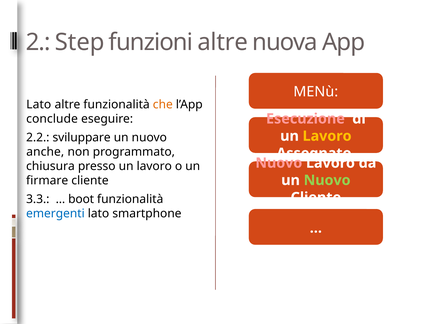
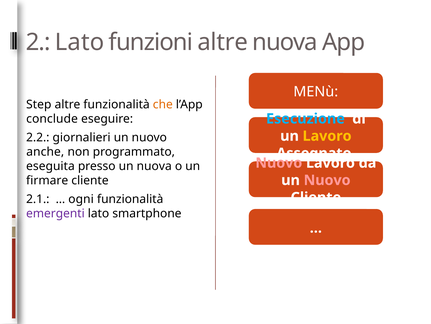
2 Step: Step -> Lato
Lato at (39, 104): Lato -> Step
Esecuzione colour: pink -> light blue
sviluppare: sviluppare -> giornalieri
chiusura: chiusura -> eseguita
presso un lavoro: lavoro -> nuova
Nuovo at (327, 180) colour: light green -> pink
3.3: 3.3 -> 2.1
boot: boot -> ogni
emergenti colour: blue -> purple
